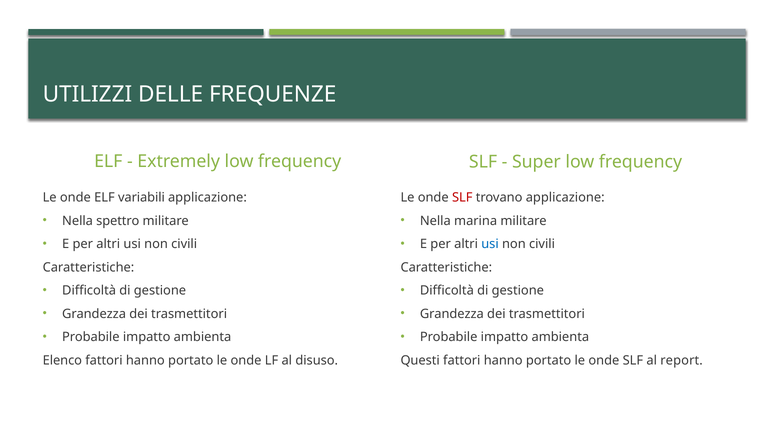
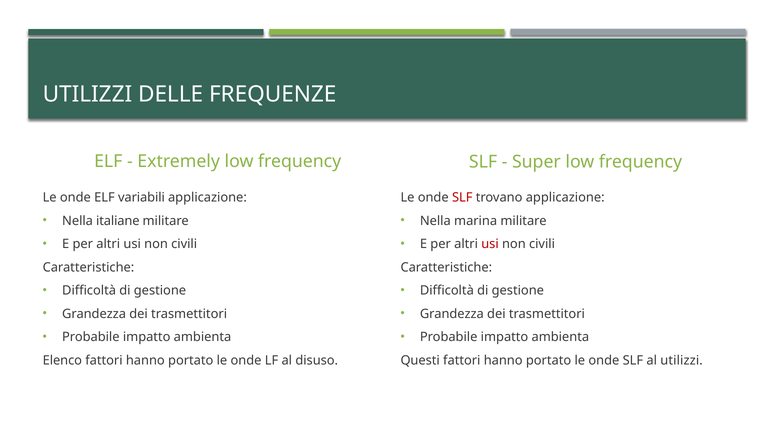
spettro: spettro -> italiane
usi at (490, 244) colour: blue -> red
al report: report -> utilizzi
